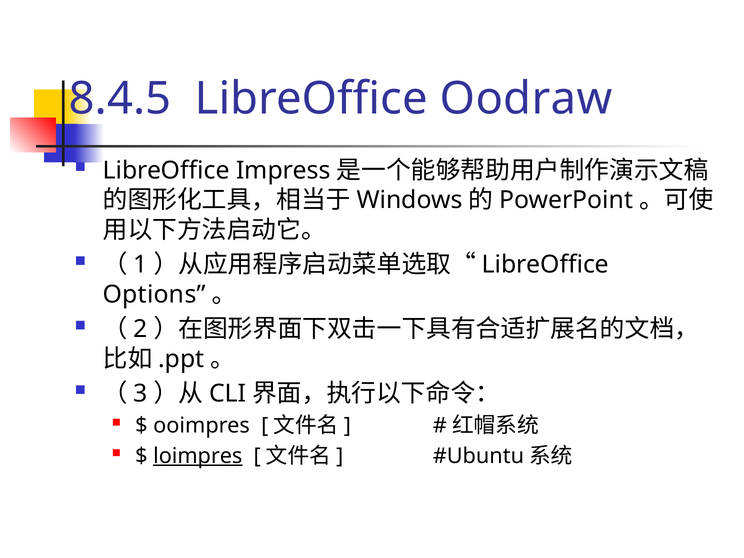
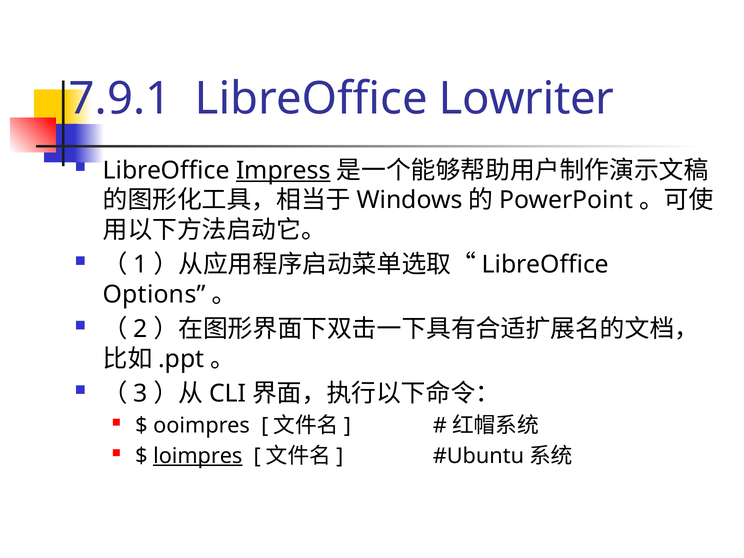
8.4.5: 8.4.5 -> 7.9.1
Oodraw: Oodraw -> Lowriter
Impress underline: none -> present
